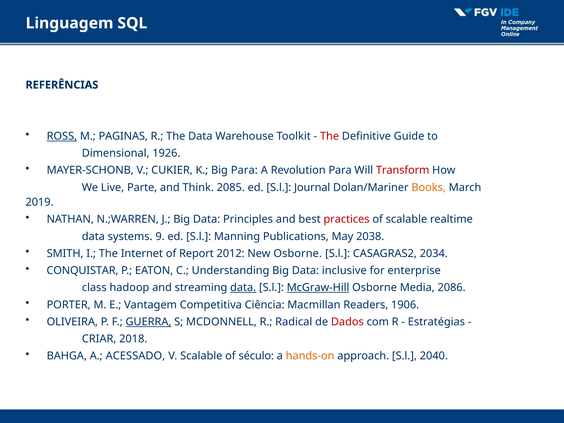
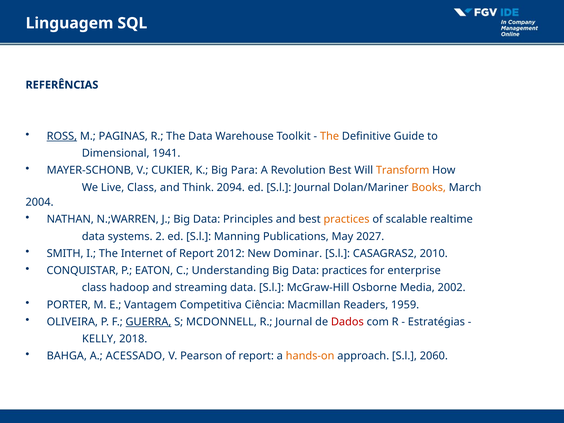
The at (330, 136) colour: red -> orange
1926: 1926 -> 1941
Revolution Para: Para -> Best
Transform colour: red -> orange
Live Parte: Parte -> Class
2085: 2085 -> 2094
2019: 2019 -> 2004
practices at (347, 219) colour: red -> orange
9: 9 -> 2
2038: 2038 -> 2027
New Osborne: Osborne -> Dominar
2034: 2034 -> 2010
Data inclusive: inclusive -> practices
data at (243, 288) underline: present -> none
McGraw-Hill underline: present -> none
2086: 2086 -> 2002
1906: 1906 -> 1959
R Radical: Radical -> Journal
CRIAR: CRIAR -> KELLY
V Scalable: Scalable -> Pearson
século at (256, 356): século -> report
2040: 2040 -> 2060
